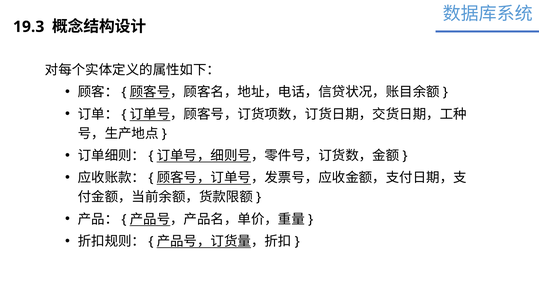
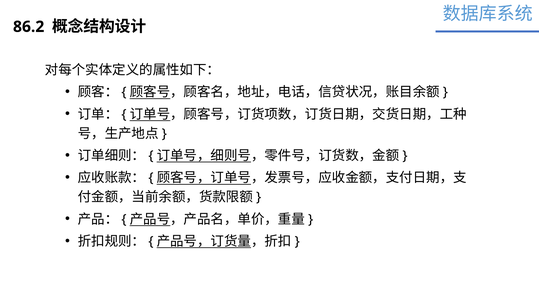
19.3: 19.3 -> 86.2
